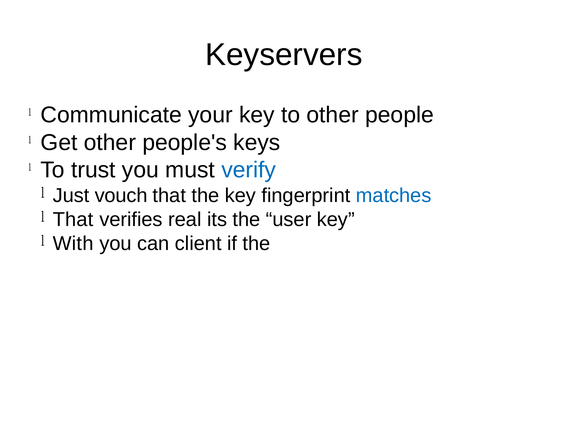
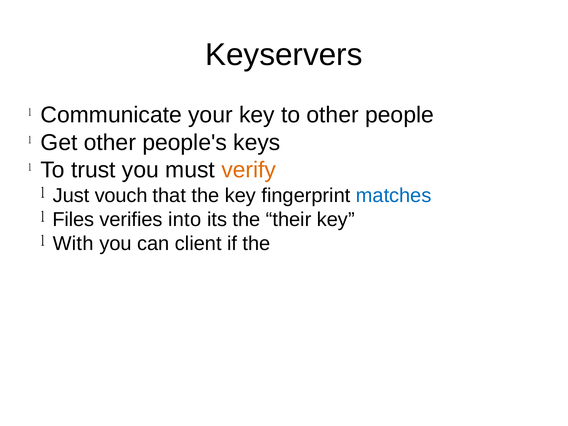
verify colour: blue -> orange
That at (73, 220): That -> Files
real: real -> into
user: user -> their
